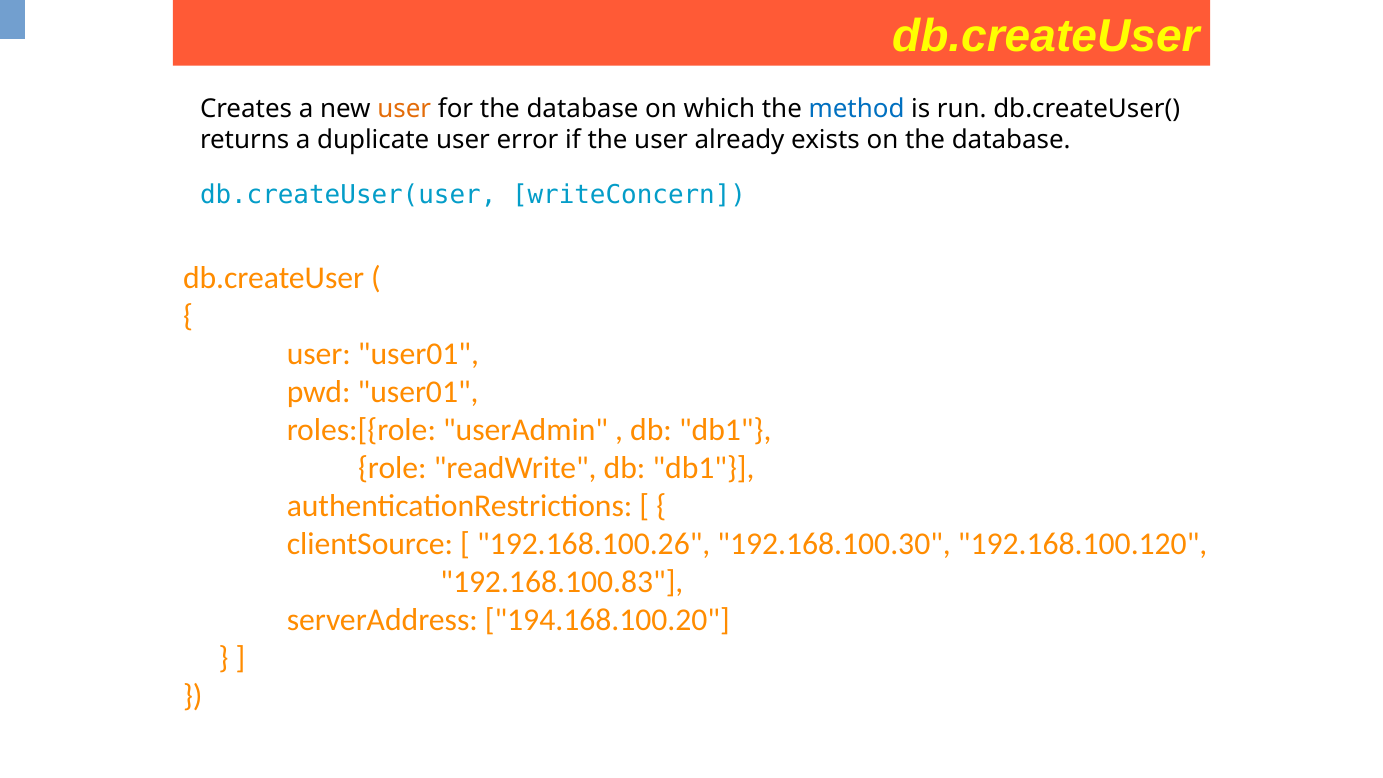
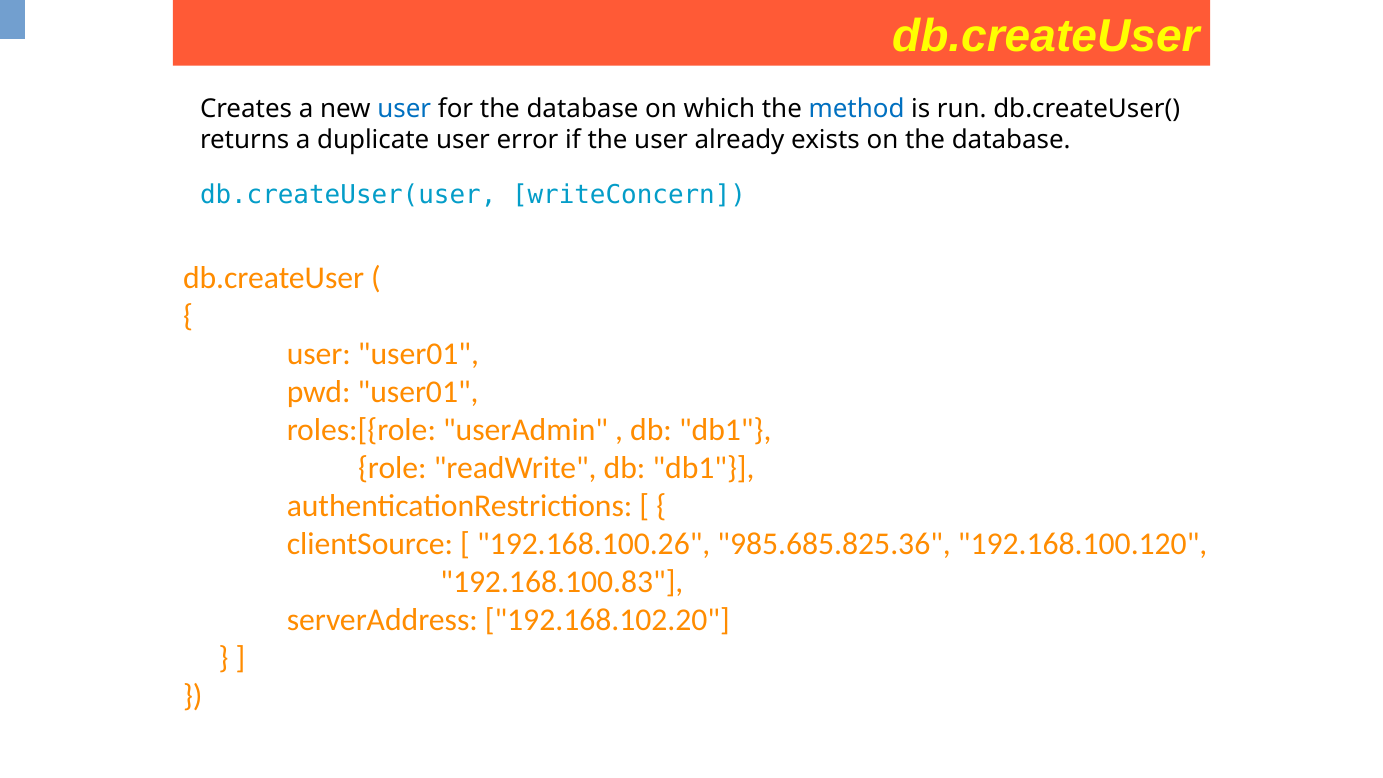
user at (404, 109) colour: orange -> blue
192.168.100.30: 192.168.100.30 -> 985.685.825.36
194.168.100.20: 194.168.100.20 -> 192.168.102.20
